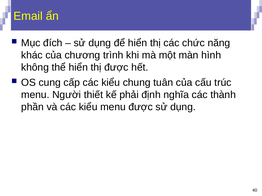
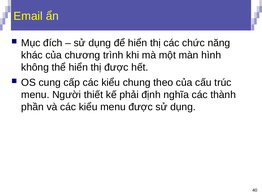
tuân: tuân -> theo
